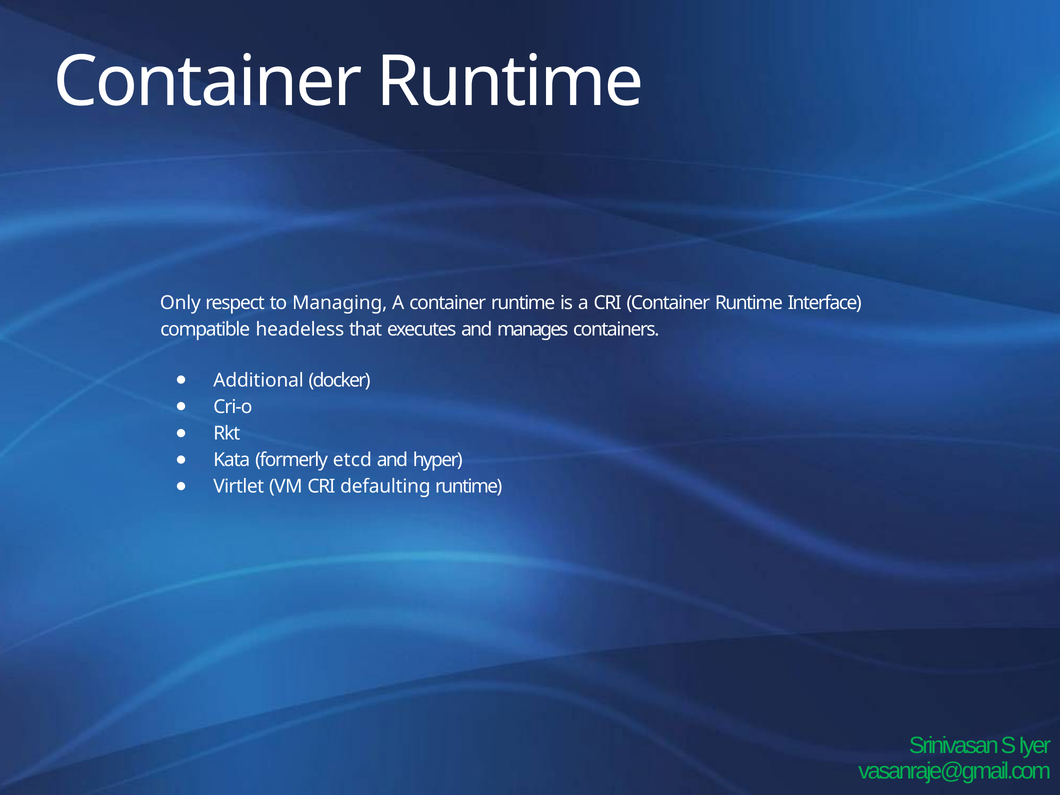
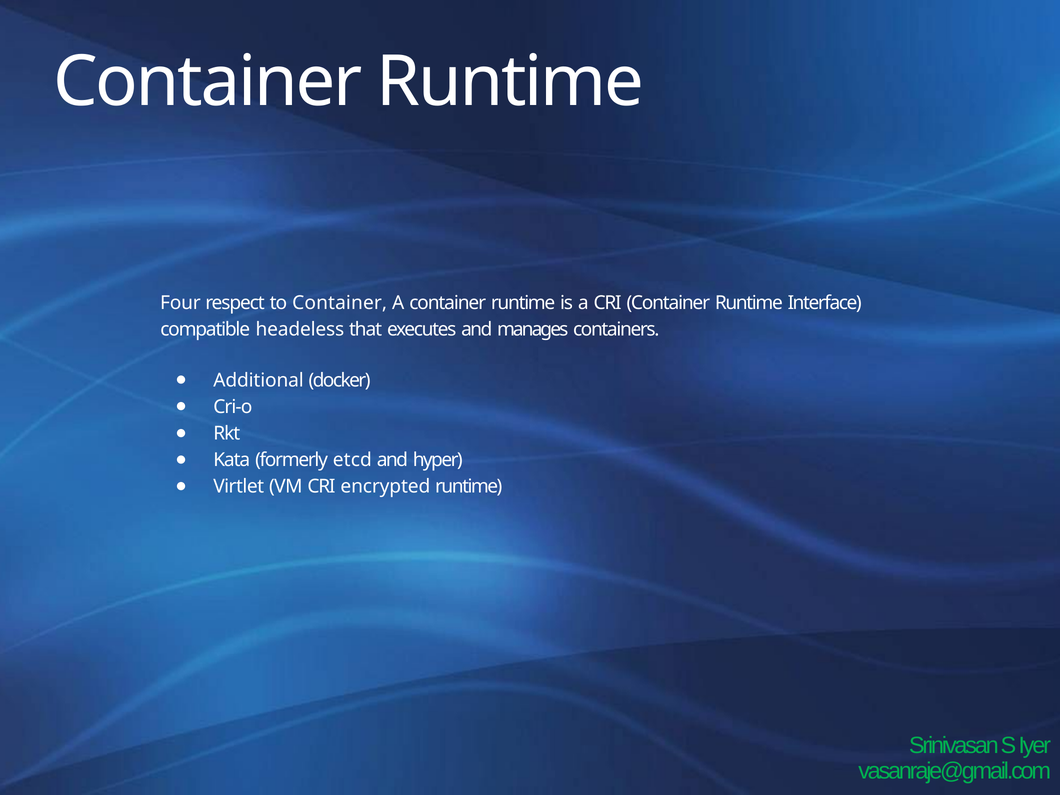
Only: Only -> Four
to Managing: Managing -> Container
defaulting: defaulting -> encrypted
